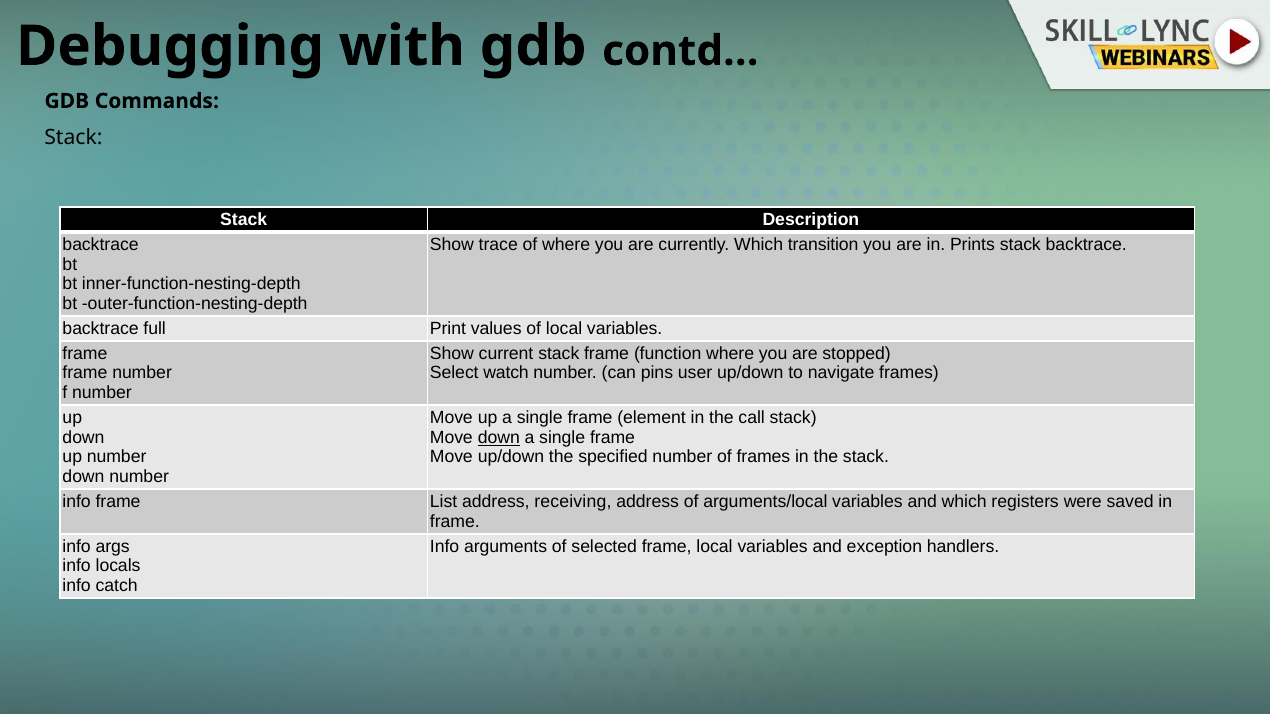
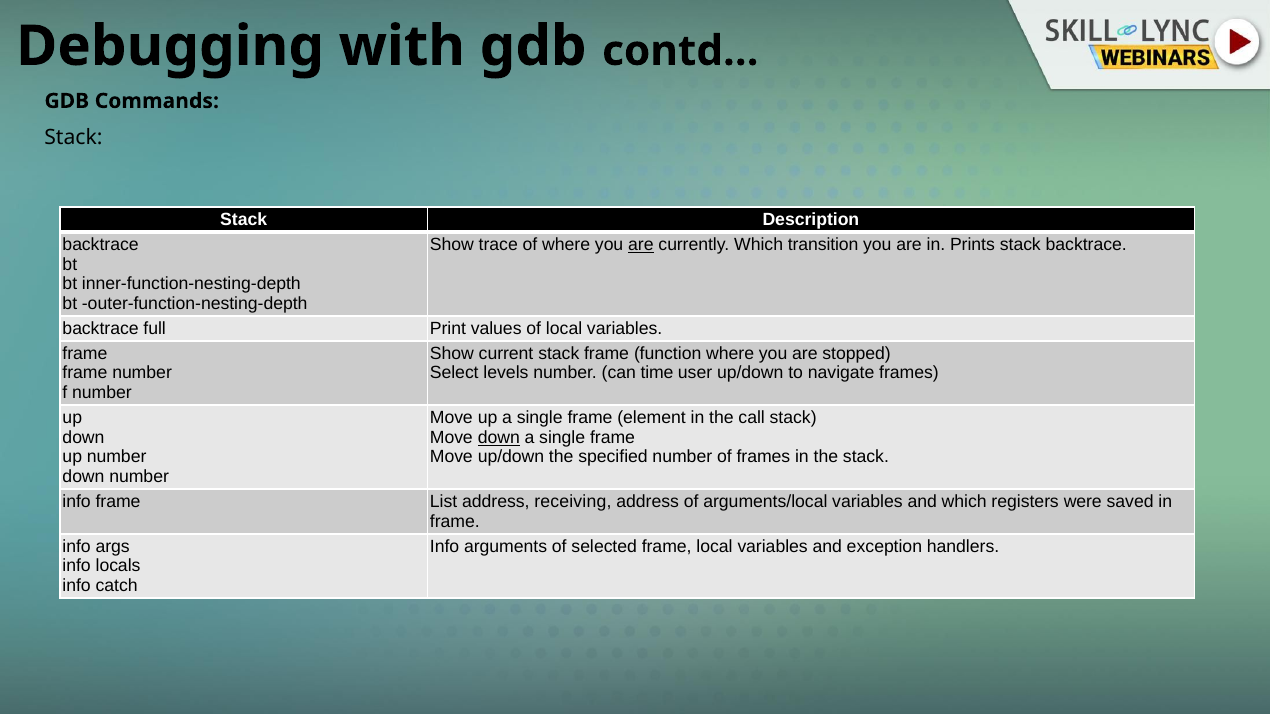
are at (641, 245) underline: none -> present
watch: watch -> levels
pins: pins -> time
